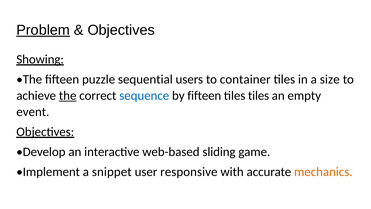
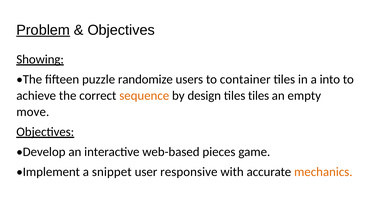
sequential: sequential -> randomize
size: size -> into
the at (68, 95) underline: present -> none
sequence colour: blue -> orange
by fifteen: fifteen -> design
event: event -> move
sliding: sliding -> pieces
